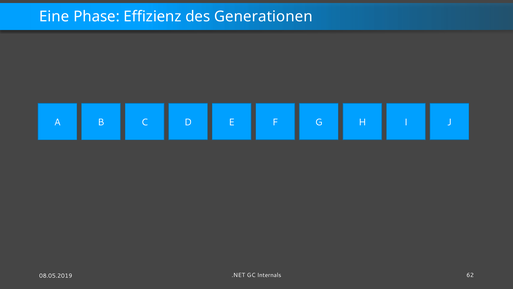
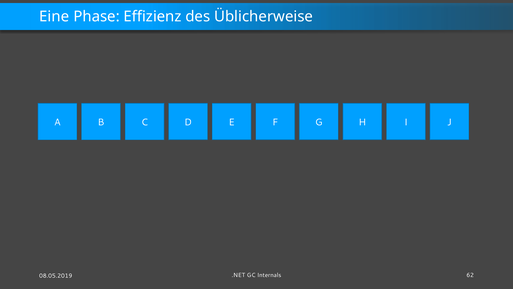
Generationen: Generationen -> Üblicherweise
